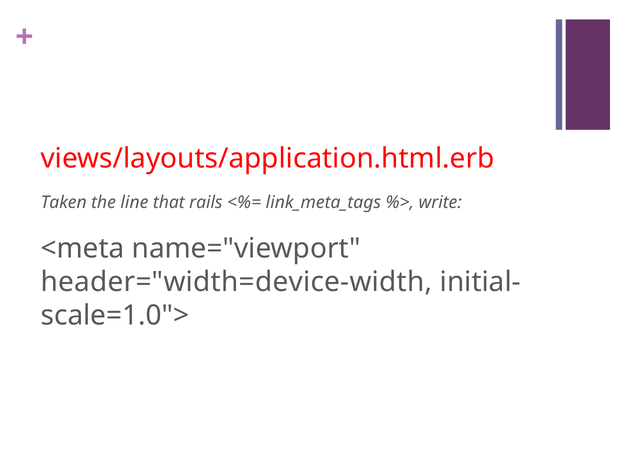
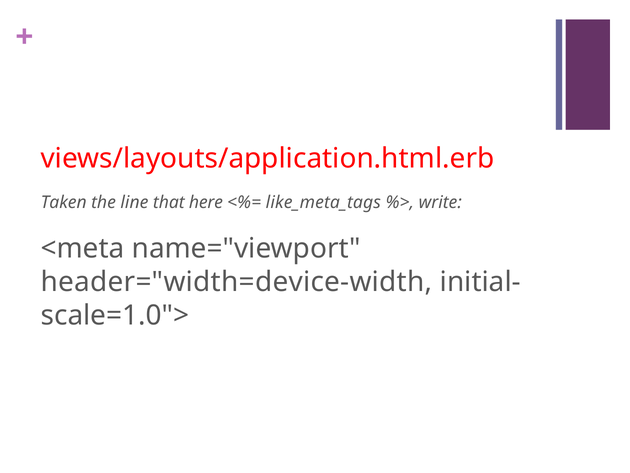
rails: rails -> here
link_meta_tags: link_meta_tags -> like_meta_tags
